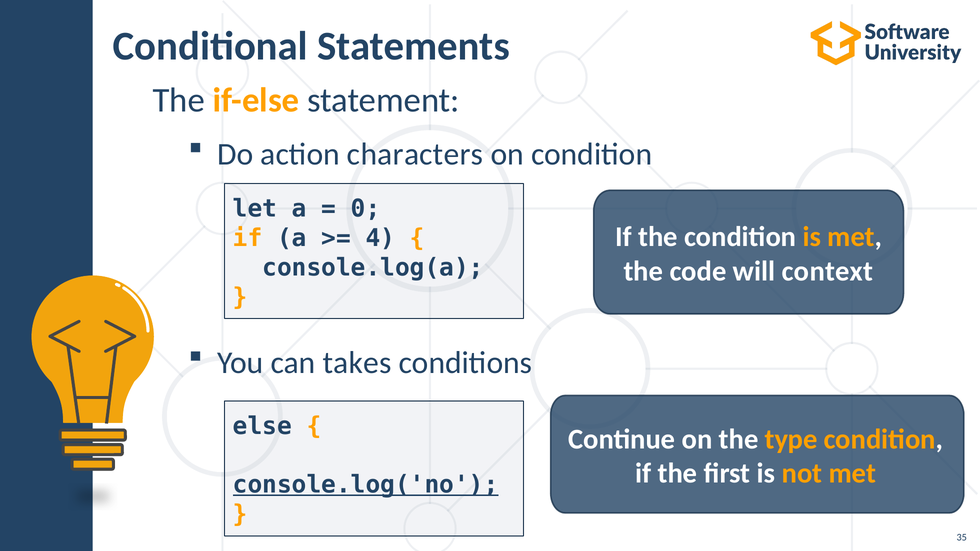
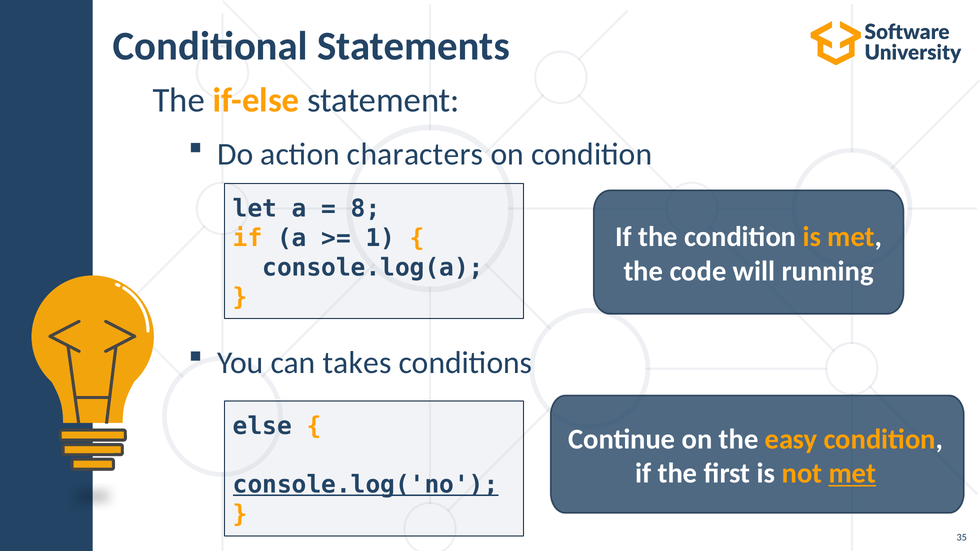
0: 0 -> 8
4: 4 -> 1
context: context -> running
type: type -> easy
met at (852, 474) underline: none -> present
